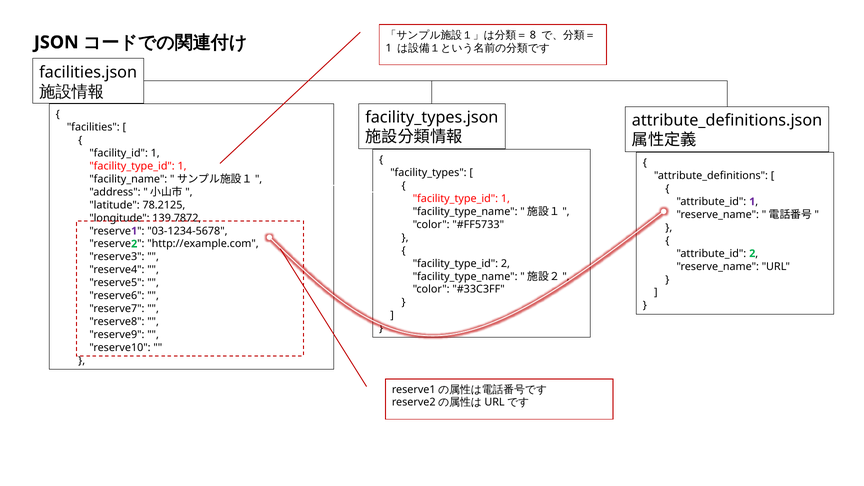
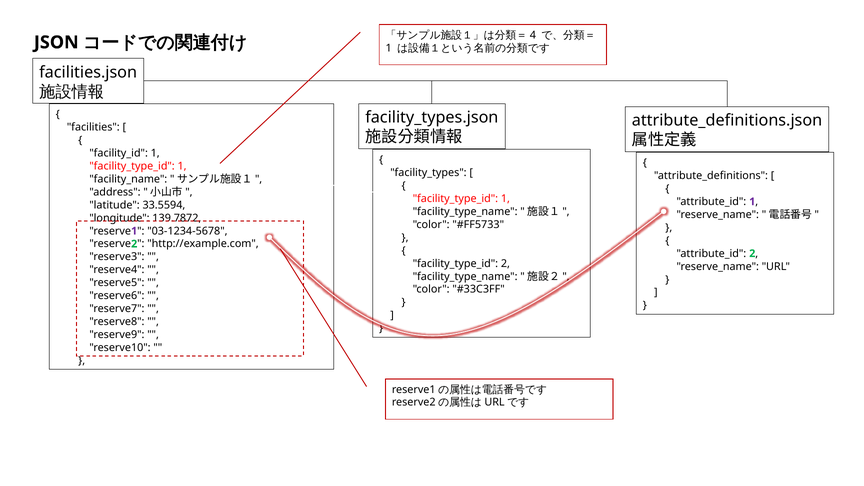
8: 8 -> 4
78.2125: 78.2125 -> 33.5594
